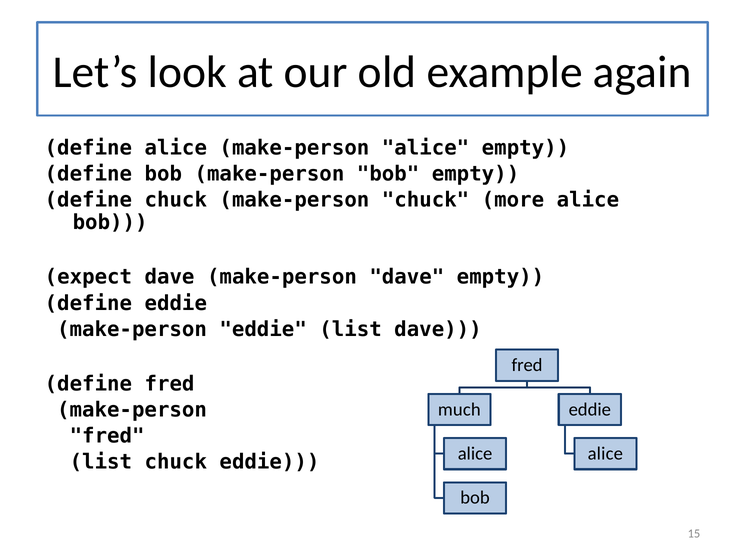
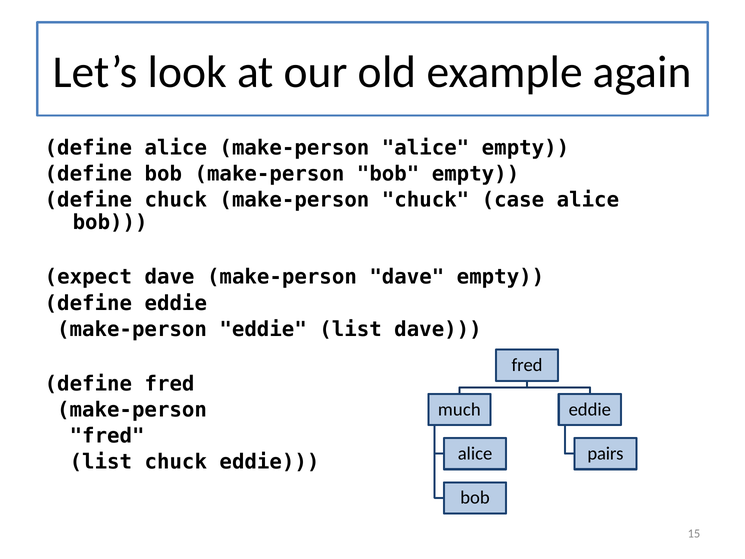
more: more -> case
alice at (605, 453): alice -> pairs
